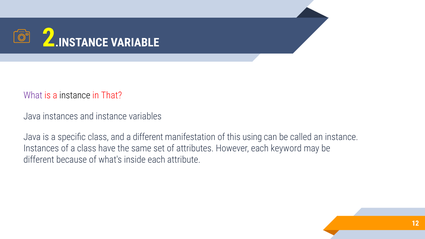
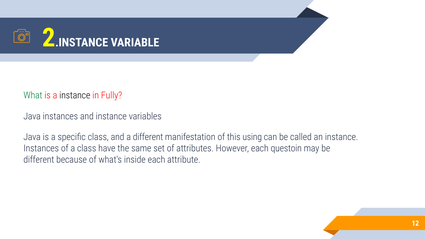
What colour: purple -> green
That: That -> Fully
keyword: keyword -> questoin
